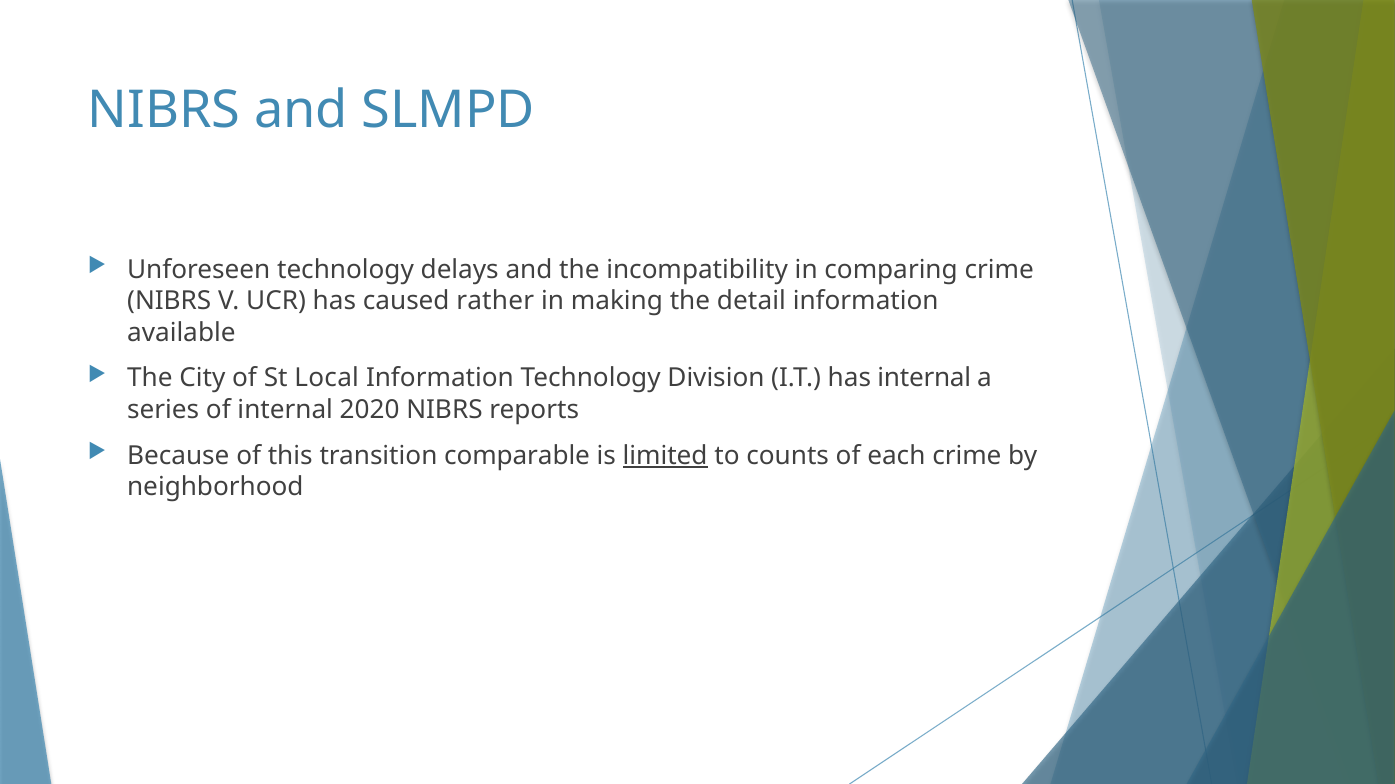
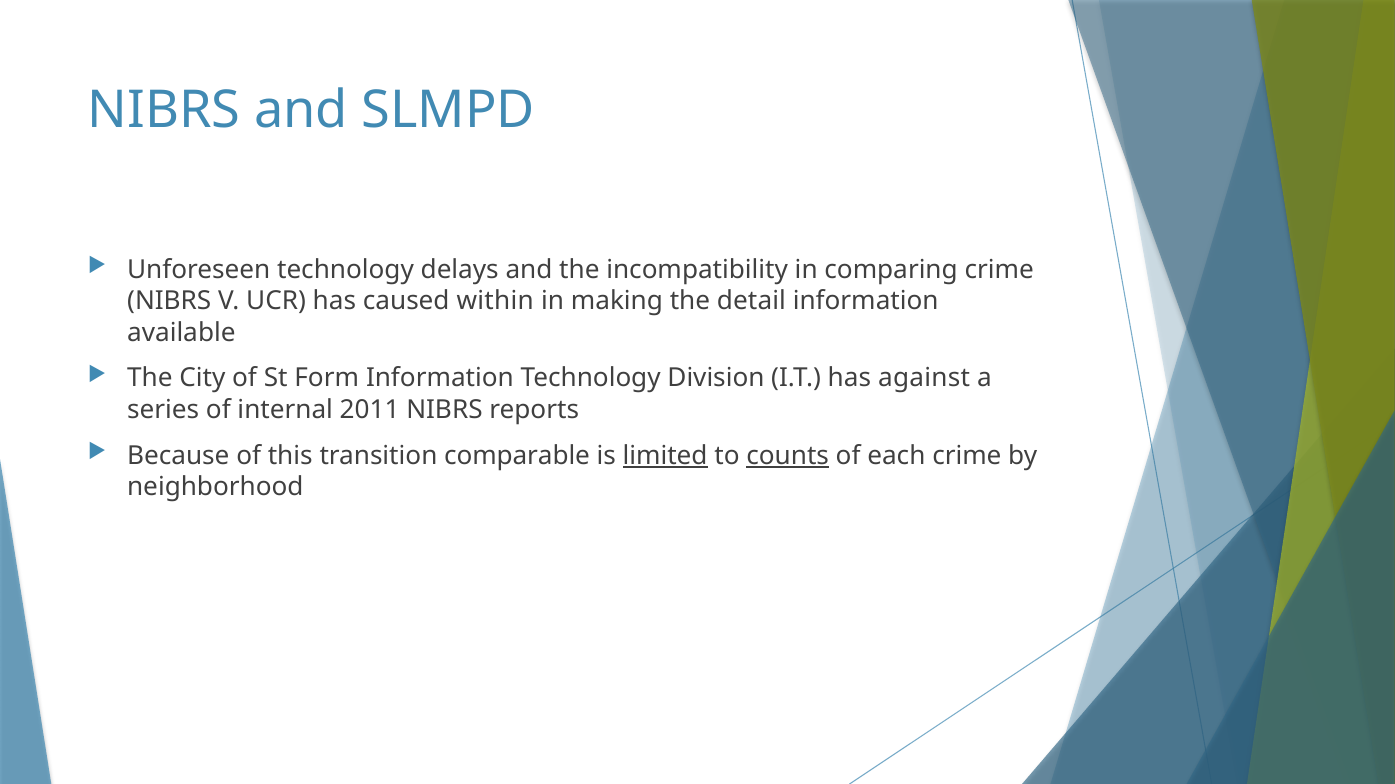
rather: rather -> within
Local: Local -> Form
has internal: internal -> against
2020: 2020 -> 2011
counts underline: none -> present
